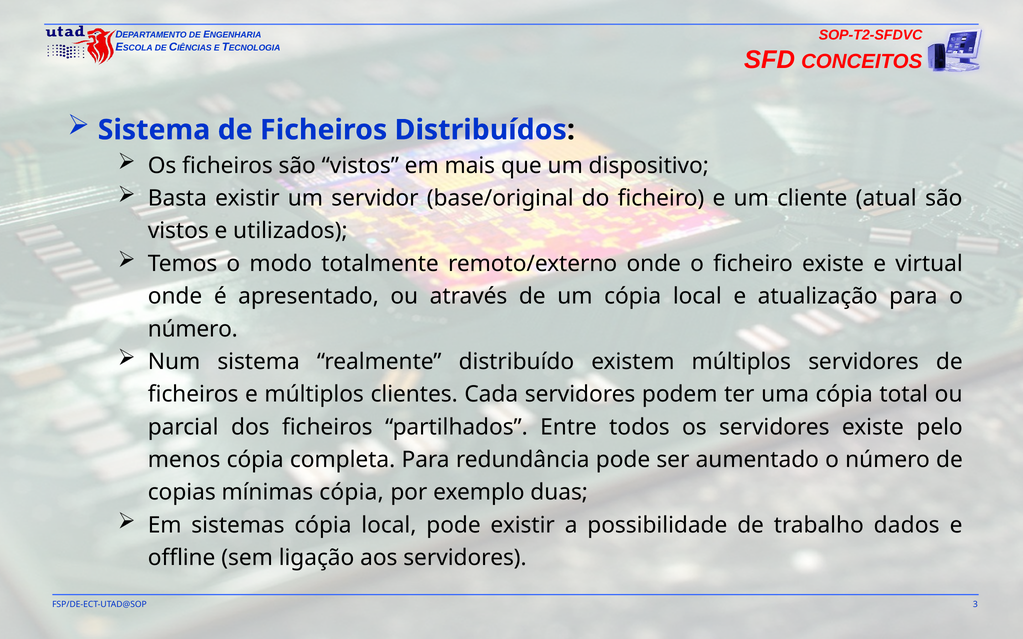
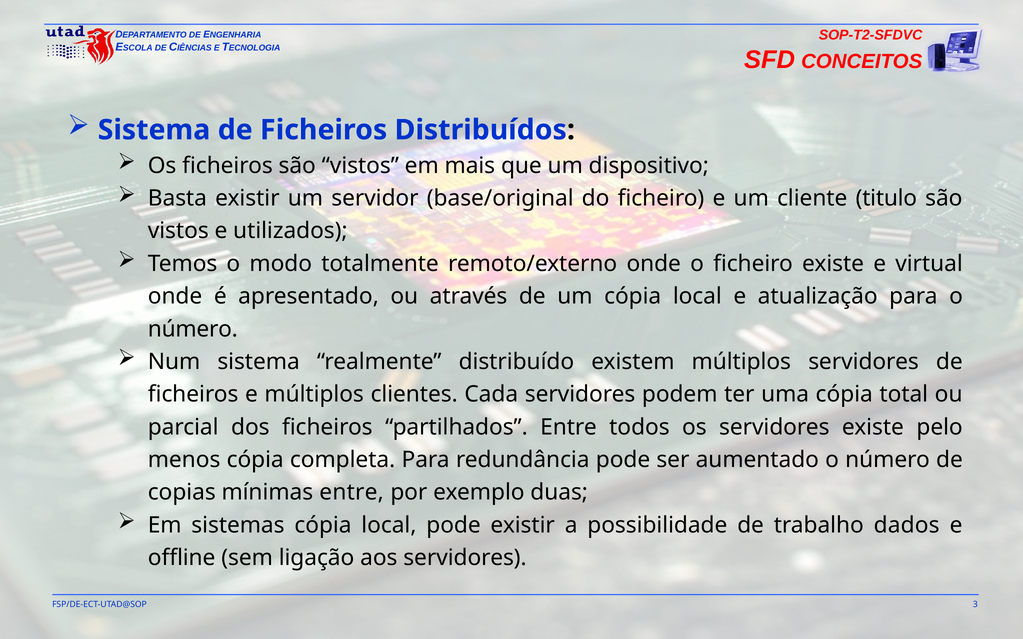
atual: atual -> titulo
mínimas cópia: cópia -> entre
